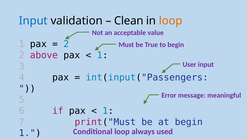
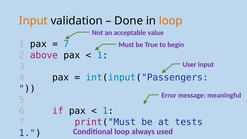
Input at (33, 21) colour: blue -> orange
Clean: Clean -> Done
2 at (66, 44): 2 -> 7
at begin: begin -> tests
